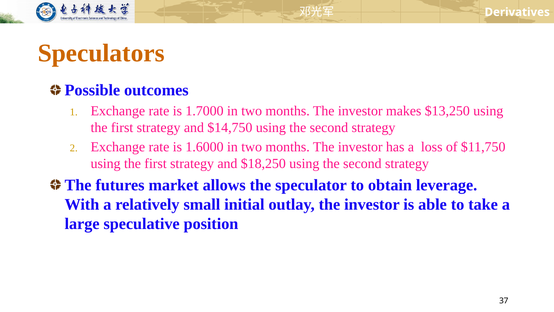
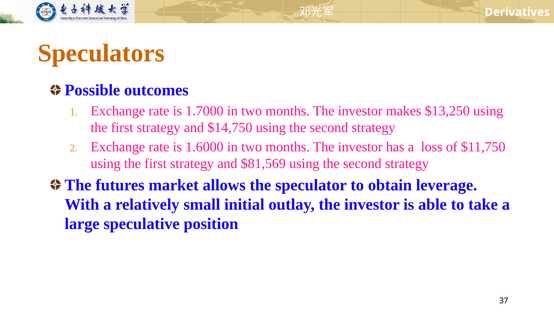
$18,250: $18,250 -> $81,569
